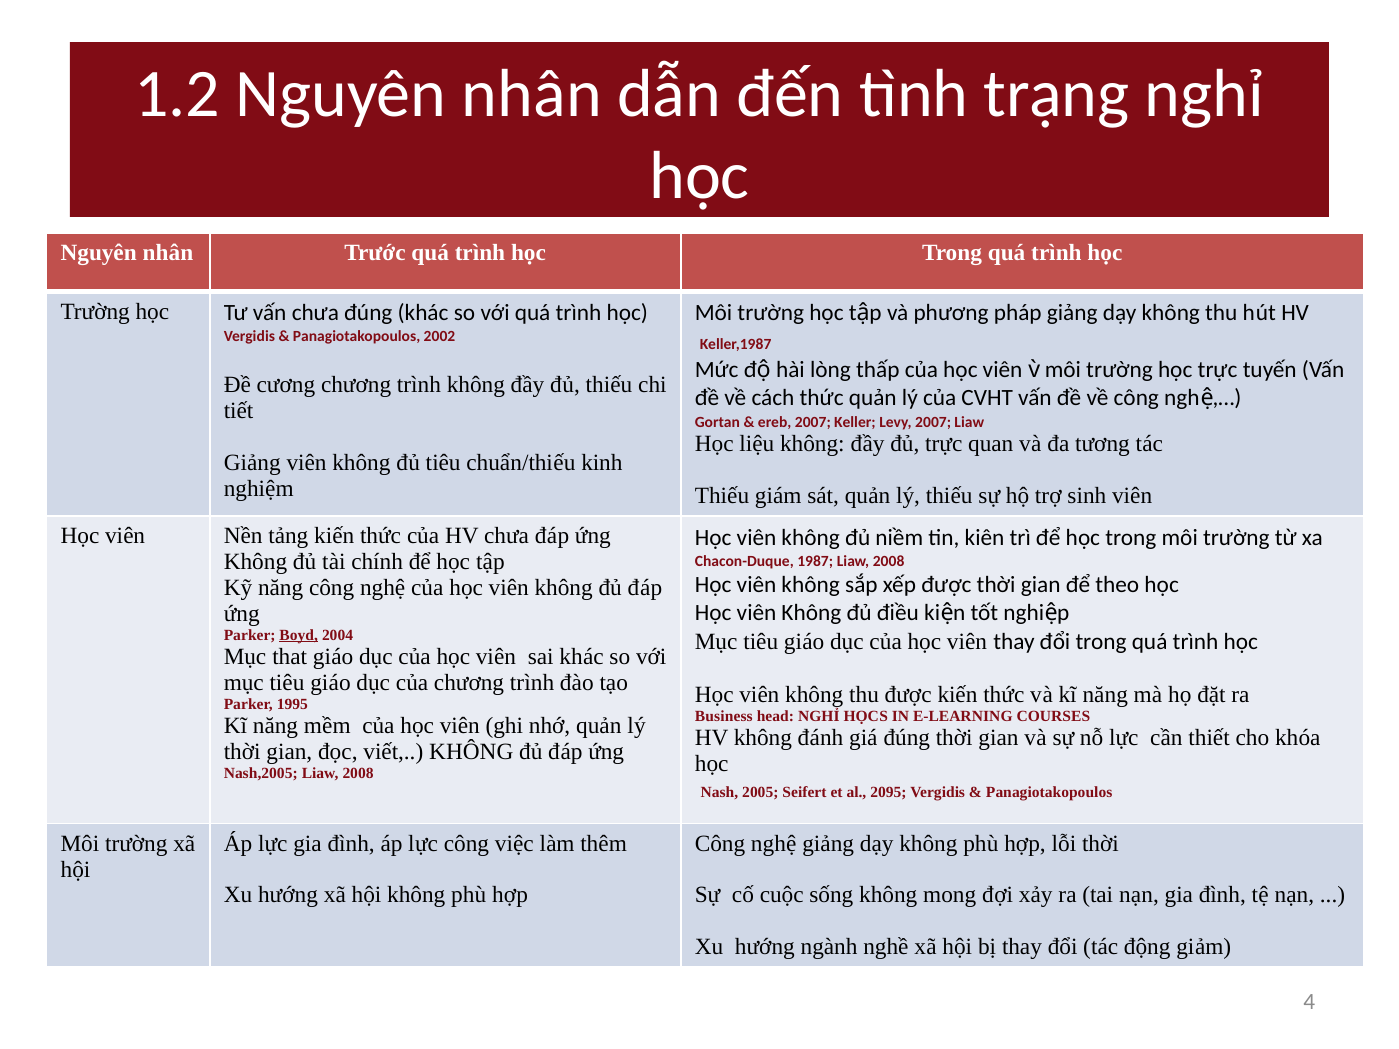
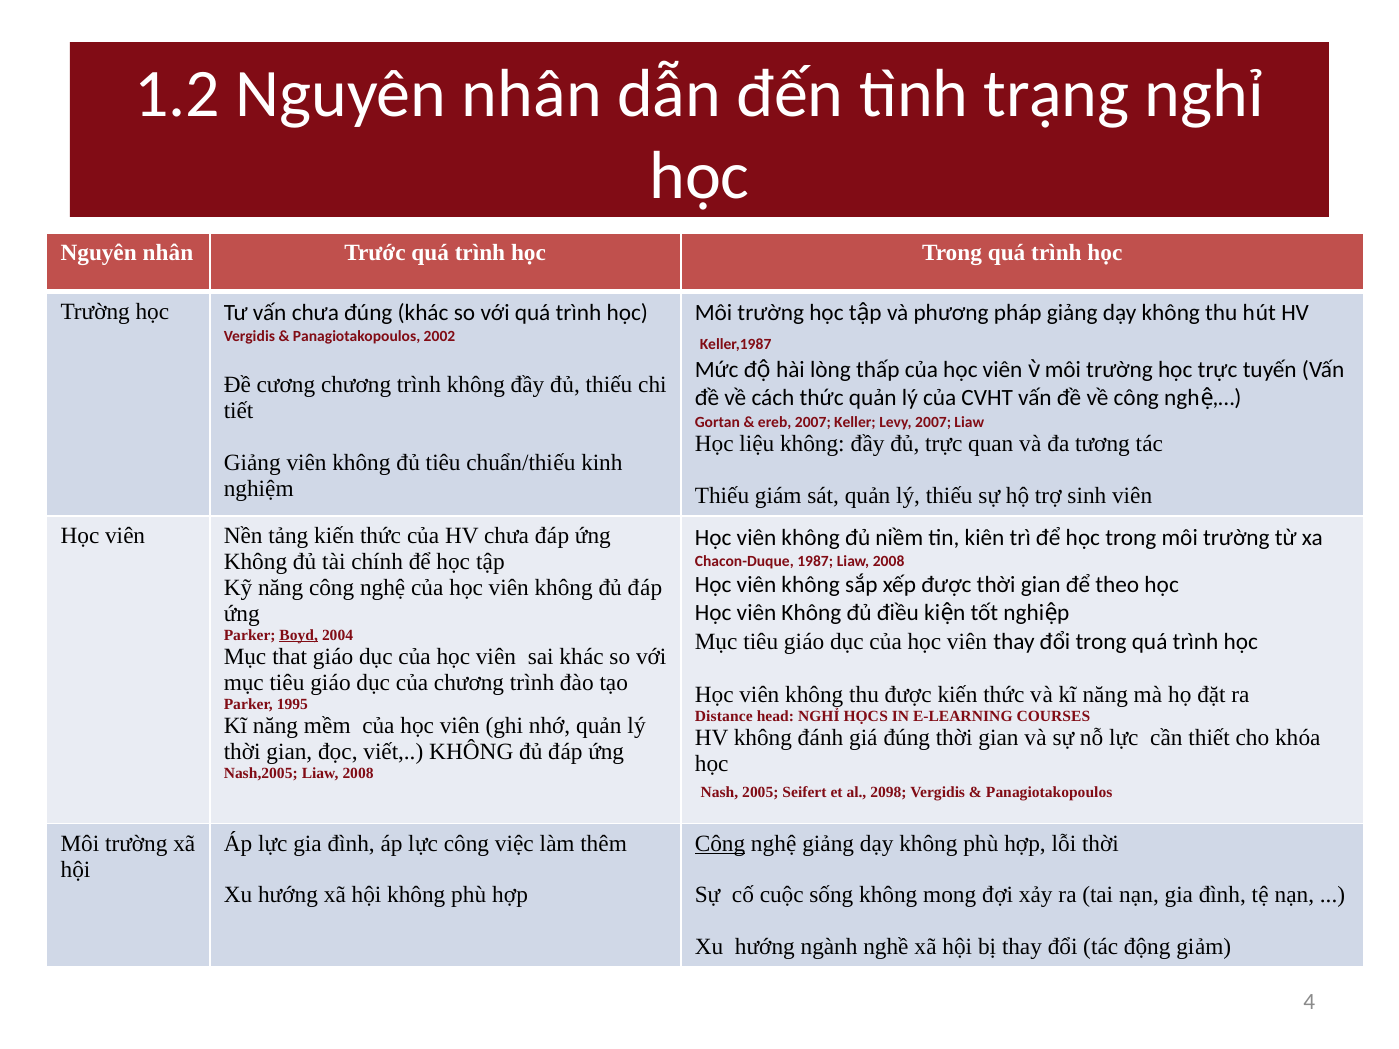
Business: Business -> Distance
2095: 2095 -> 2098
Công at (720, 844) underline: none -> present
